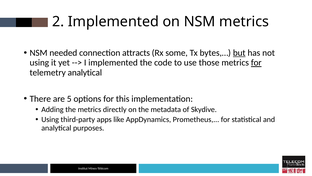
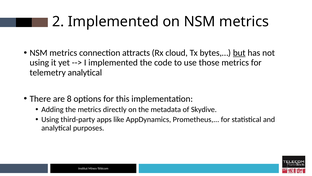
needed at (63, 53): needed -> metrics
some: some -> cloud
for at (256, 63) underline: present -> none
5: 5 -> 8
